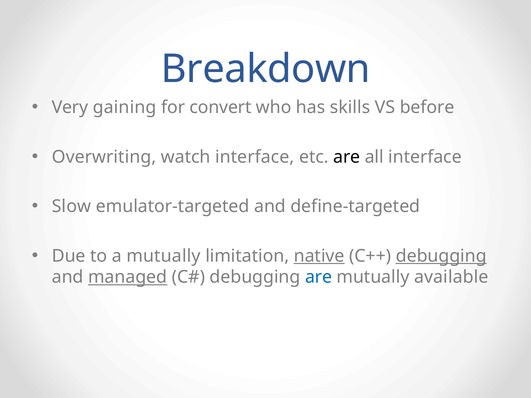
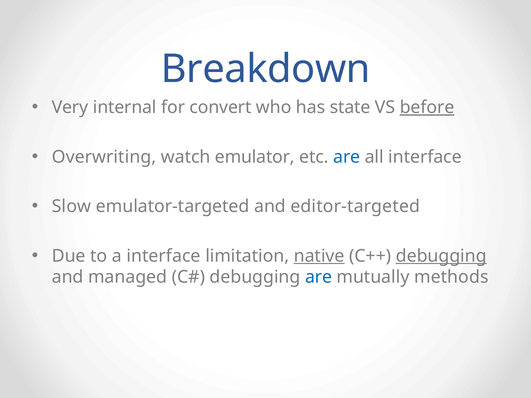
gaining: gaining -> internal
skills: skills -> state
before underline: none -> present
watch interface: interface -> emulator
are at (347, 157) colour: black -> blue
define-targeted: define-targeted -> editor-targeted
a mutually: mutually -> interface
managed underline: present -> none
available: available -> methods
